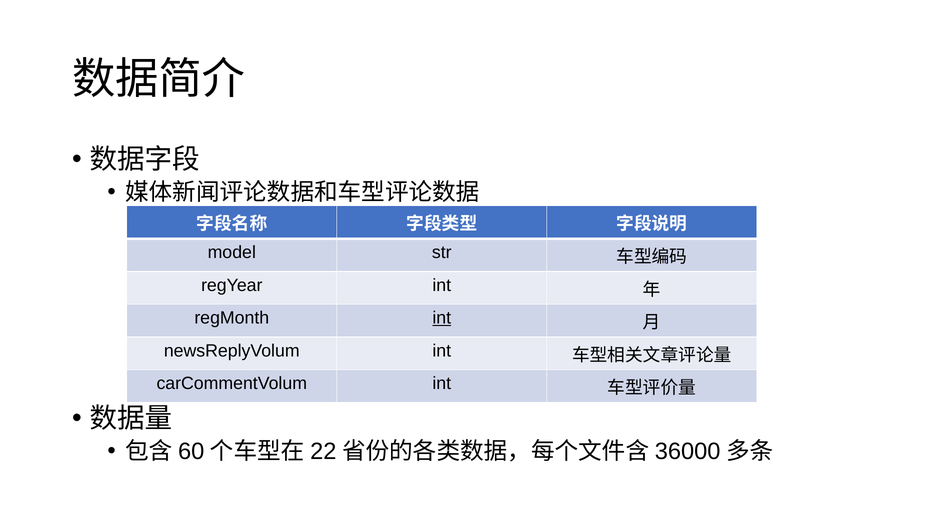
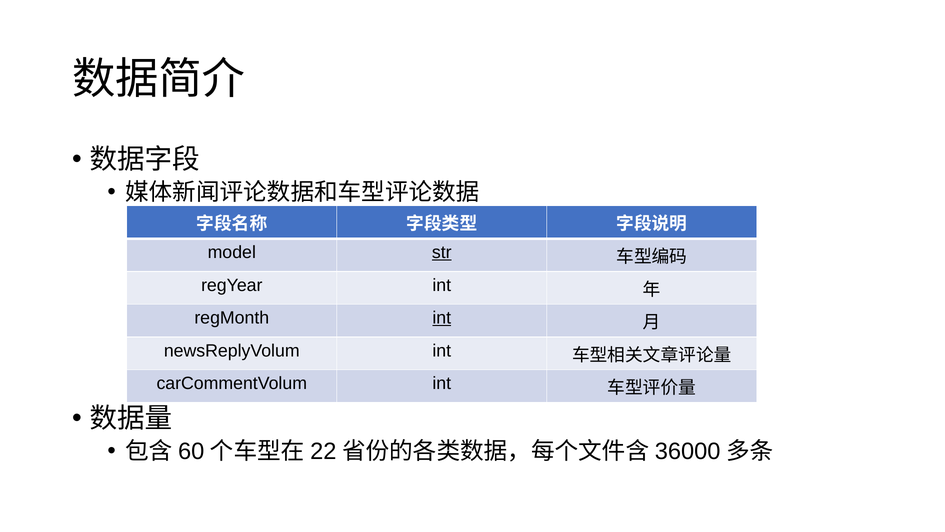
str underline: none -> present
